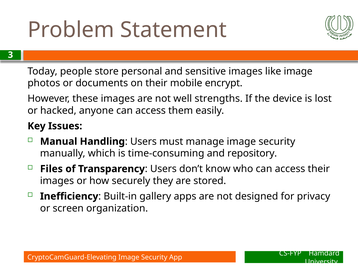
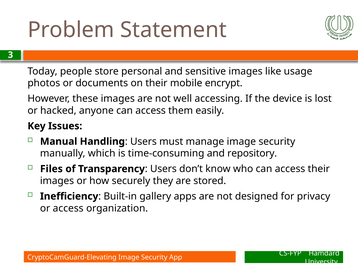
like image: image -> usage
strengths: strengths -> accessing
or screen: screen -> access
